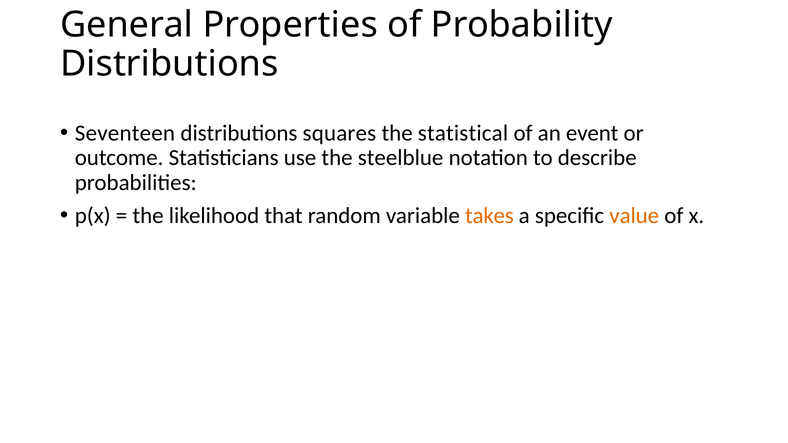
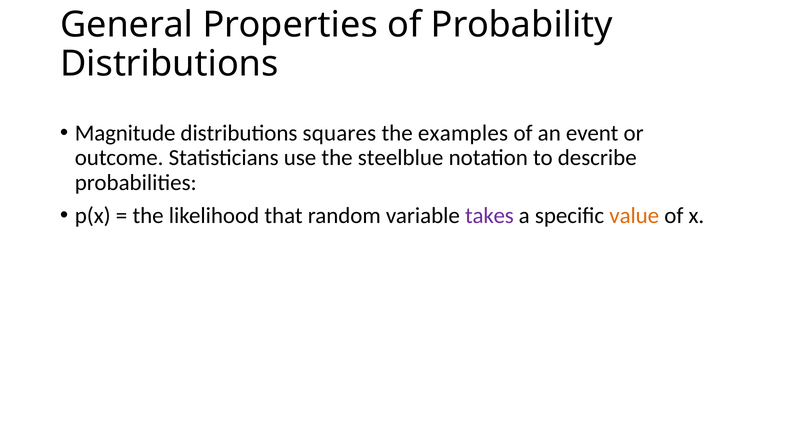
Seventeen: Seventeen -> Magnitude
statistical: statistical -> examples
takes colour: orange -> purple
